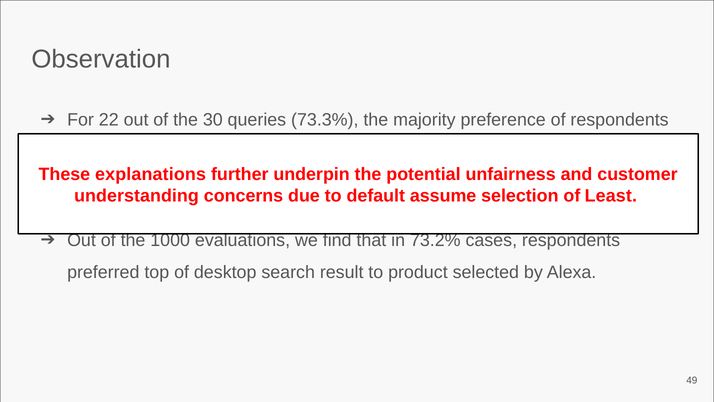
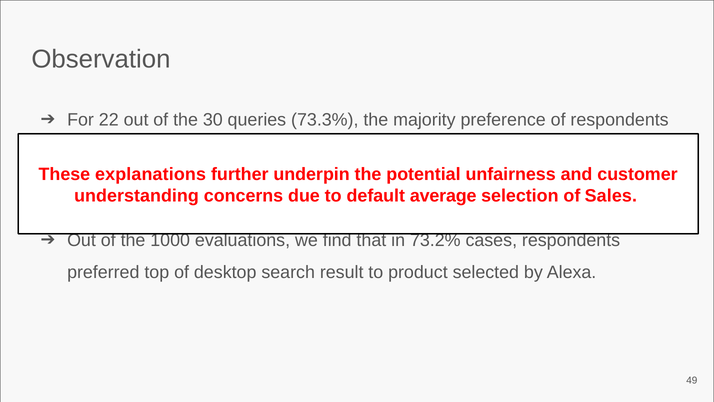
assume: assume -> average
Least: Least -> Sales
